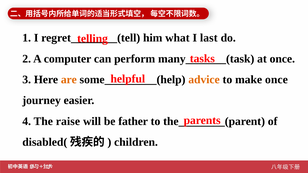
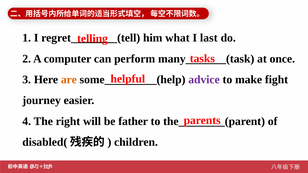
advice colour: orange -> purple
make once: once -> fight
raise: raise -> right
